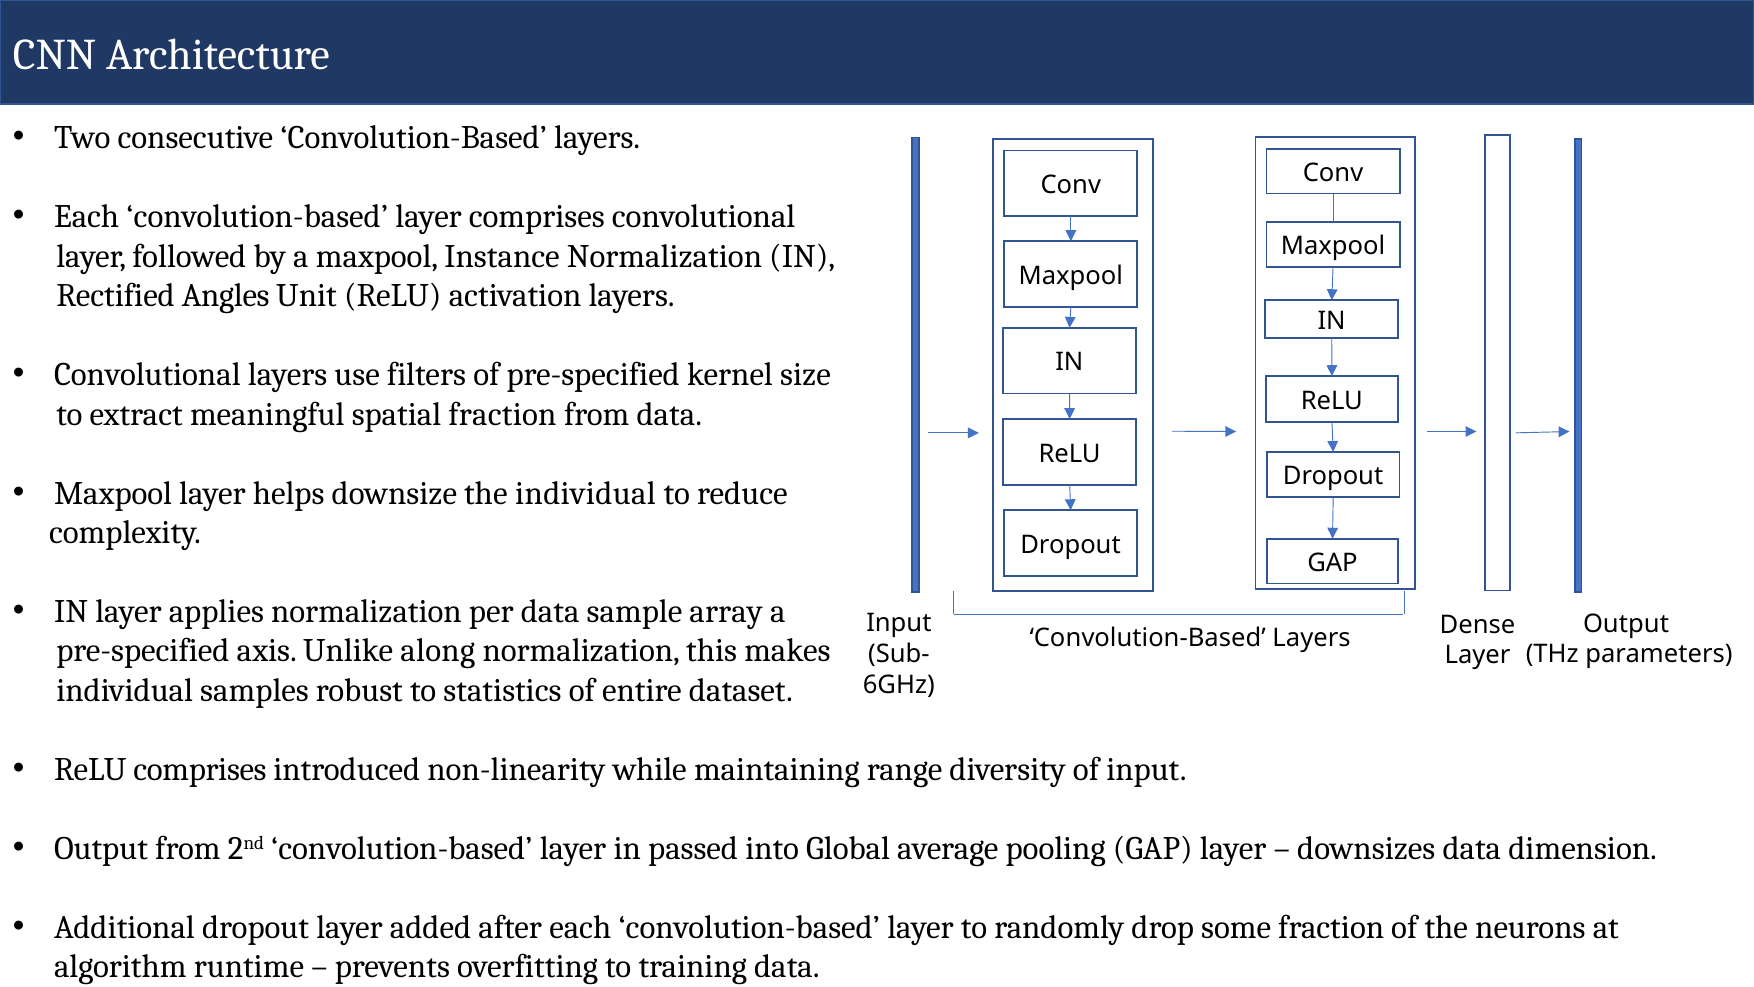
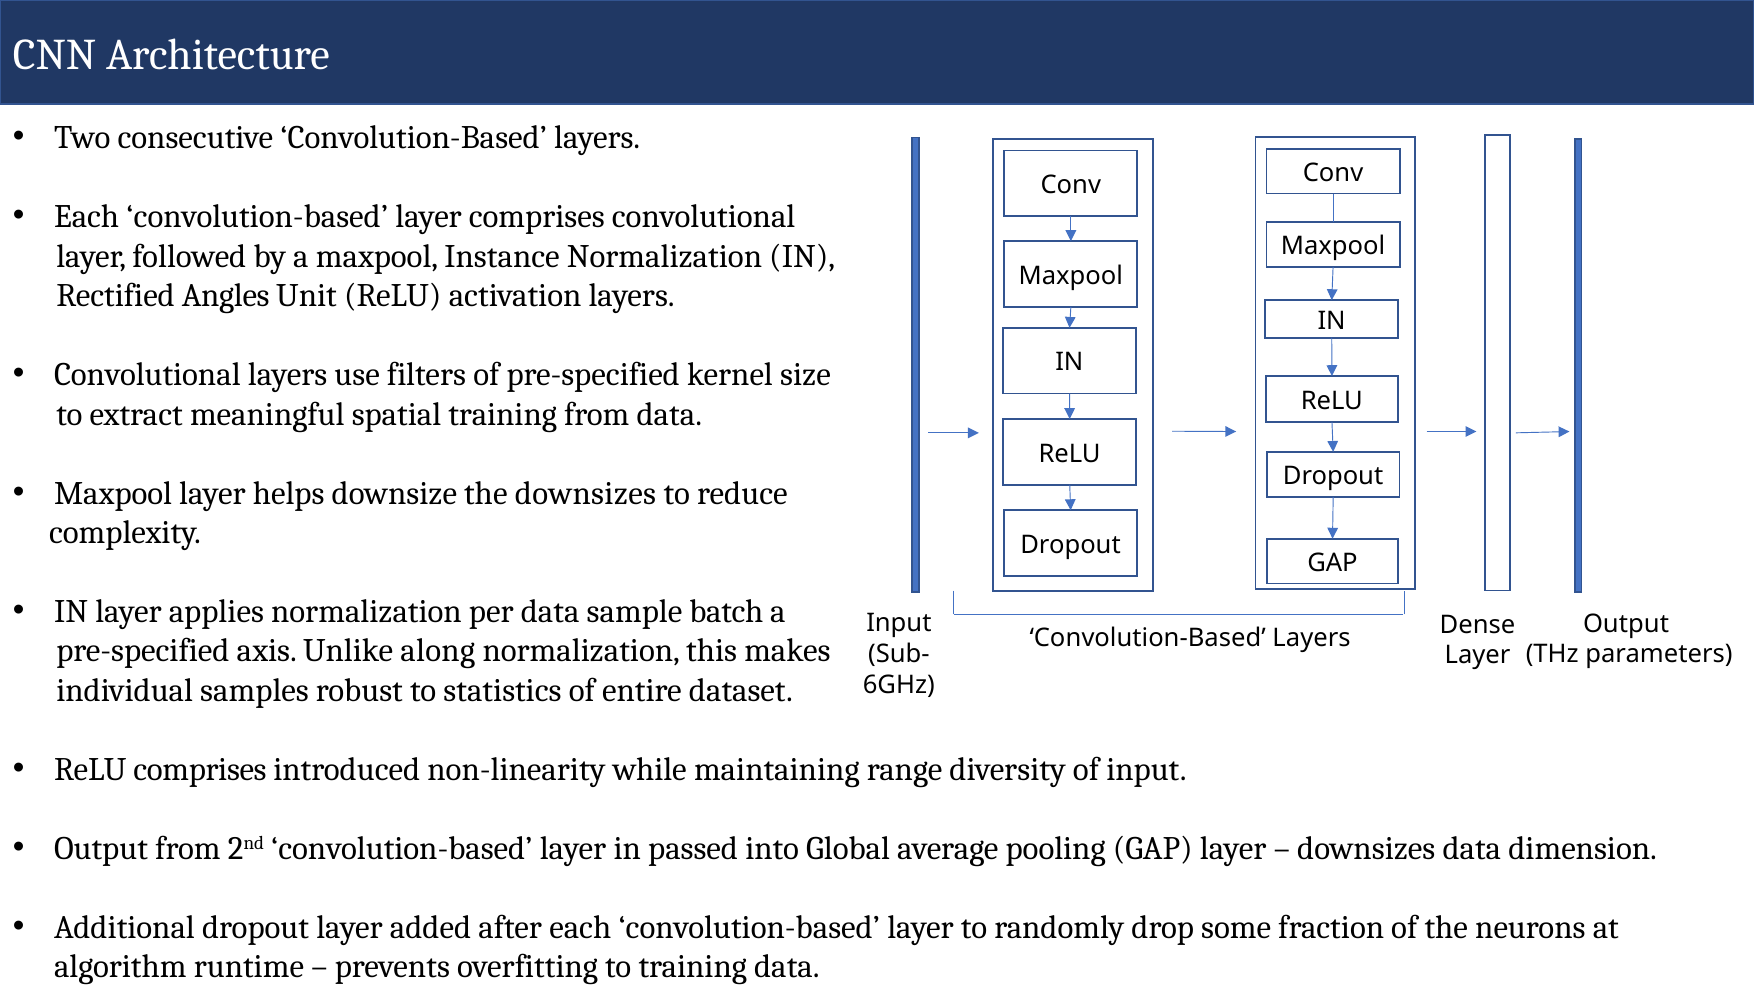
spatial fraction: fraction -> training
the individual: individual -> downsizes
array: array -> batch
